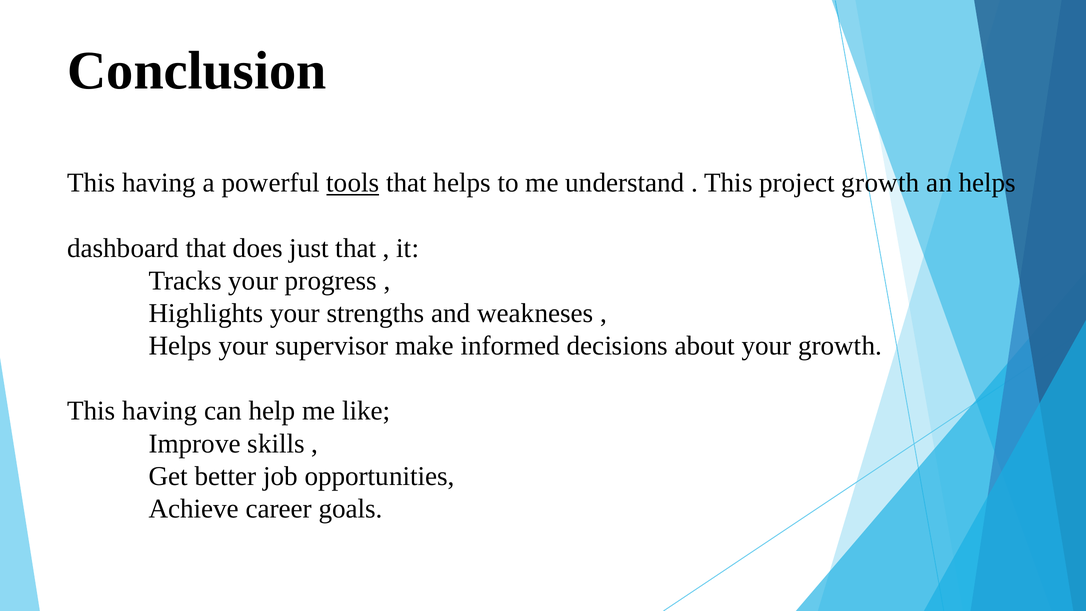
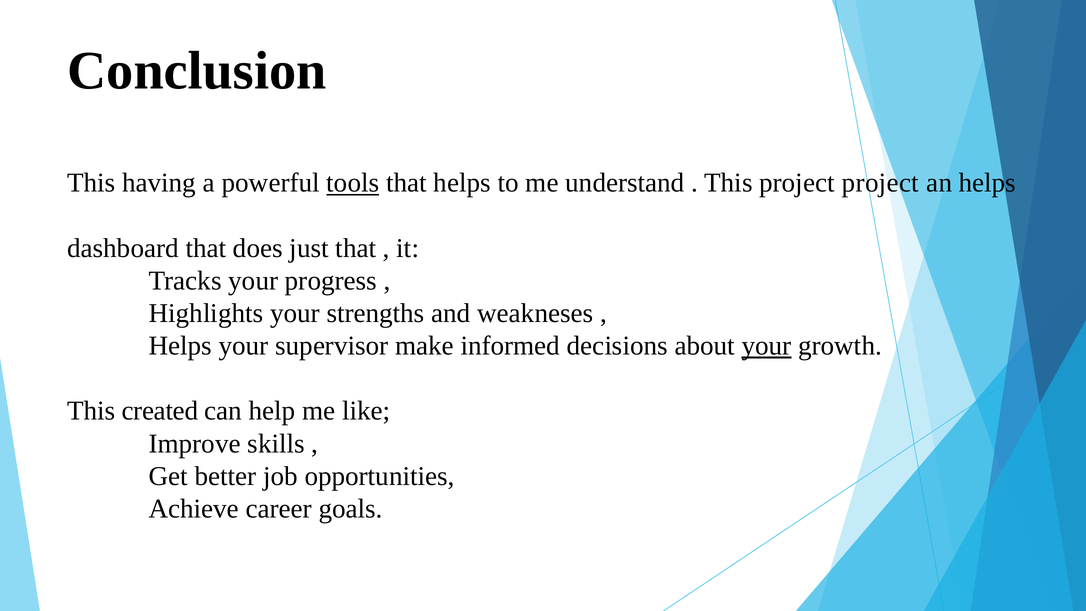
project growth: growth -> project
your at (767, 346) underline: none -> present
having at (160, 411): having -> created
